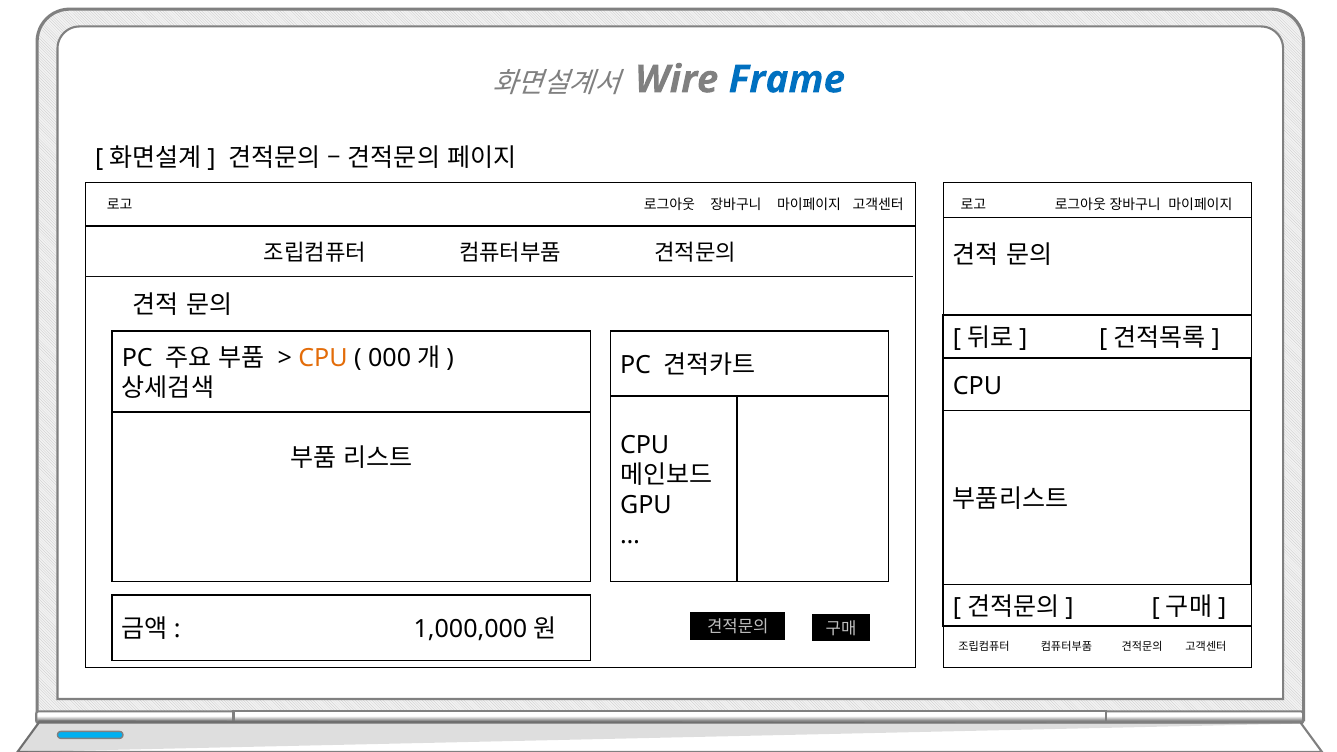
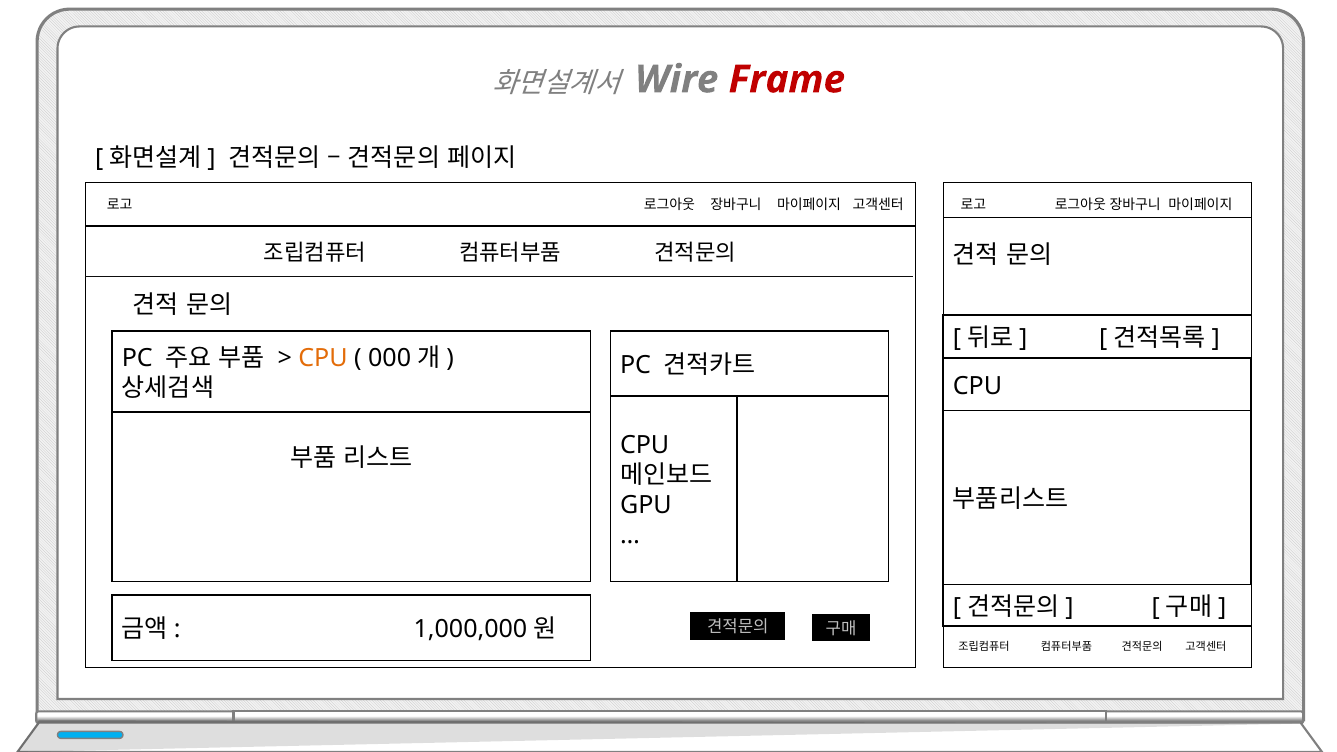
Frame colour: blue -> red
